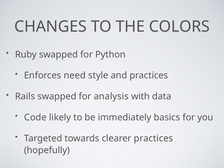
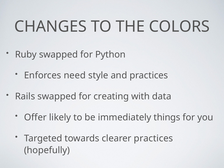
analysis: analysis -> creating
Code: Code -> Offer
basics: basics -> things
